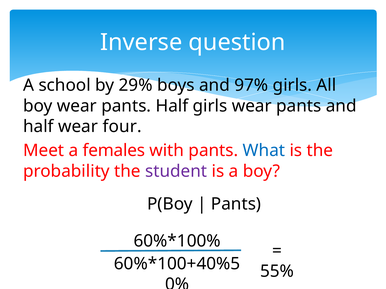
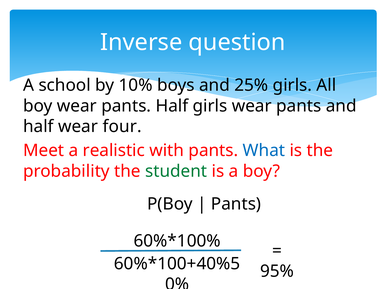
29%: 29% -> 10%
97%: 97% -> 25%
females: females -> realistic
student colour: purple -> green
55%: 55% -> 95%
